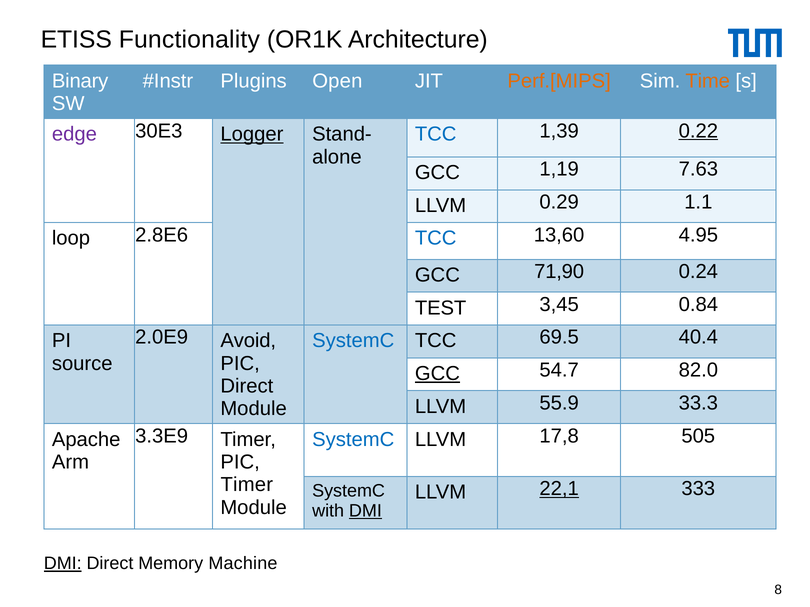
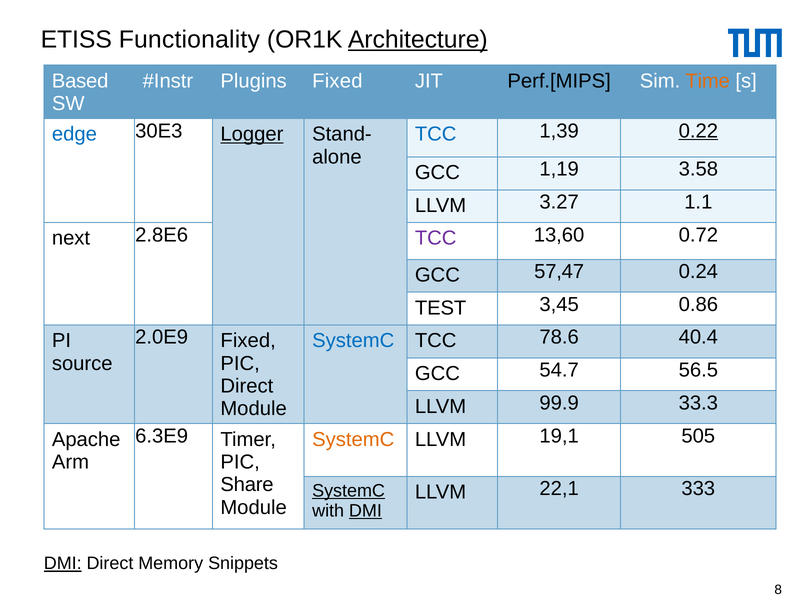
Architecture underline: none -> present
Binary: Binary -> Based
Plugins Open: Open -> Fixed
Perf.[MIPS colour: orange -> black
edge colour: purple -> blue
7.63: 7.63 -> 3.58
0.29: 0.29 -> 3.27
loop: loop -> next
TCC at (436, 239) colour: blue -> purple
4.95: 4.95 -> 0.72
71,90: 71,90 -> 57,47
0.84: 0.84 -> 0.86
2.0E9 Avoid: Avoid -> Fixed
69.5: 69.5 -> 78.6
GCC at (437, 374) underline: present -> none
82.0: 82.0 -> 56.5
55.9: 55.9 -> 99.9
3.3E9: 3.3E9 -> 6.3E9
SystemC at (353, 440) colour: blue -> orange
17,8: 17,8 -> 19,1
Timer at (247, 485): Timer -> Share
SystemC at (349, 491) underline: none -> present
22,1 underline: present -> none
Machine: Machine -> Snippets
